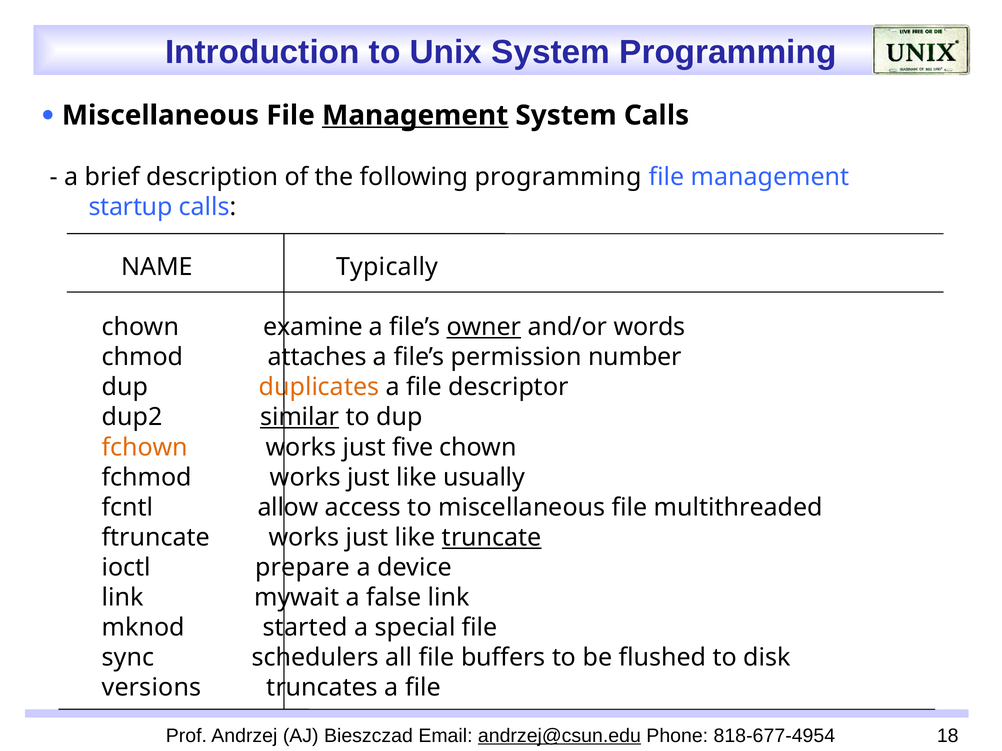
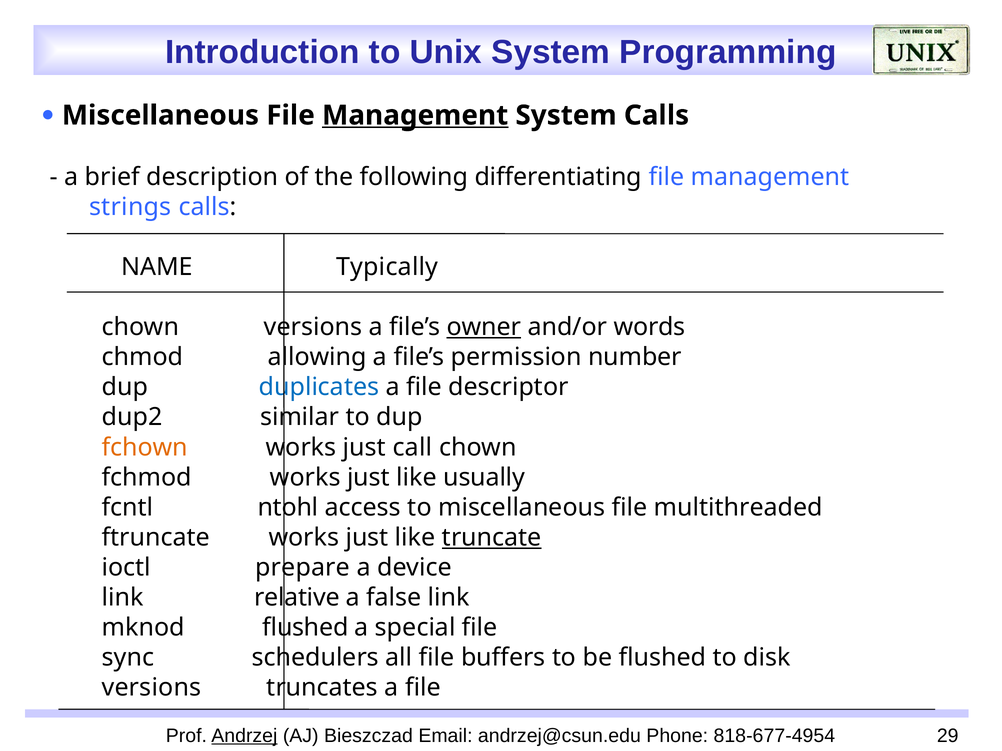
following programming: programming -> differentiating
startup: startup -> strings
chown examine: examine -> versions
attaches: attaches -> allowing
duplicates colour: orange -> blue
similar underline: present -> none
five: five -> call
allow: allow -> ntohl
mywait: mywait -> relative
mknod started: started -> flushed
Andrzej underline: none -> present
andrzej@csun.edu underline: present -> none
18: 18 -> 29
